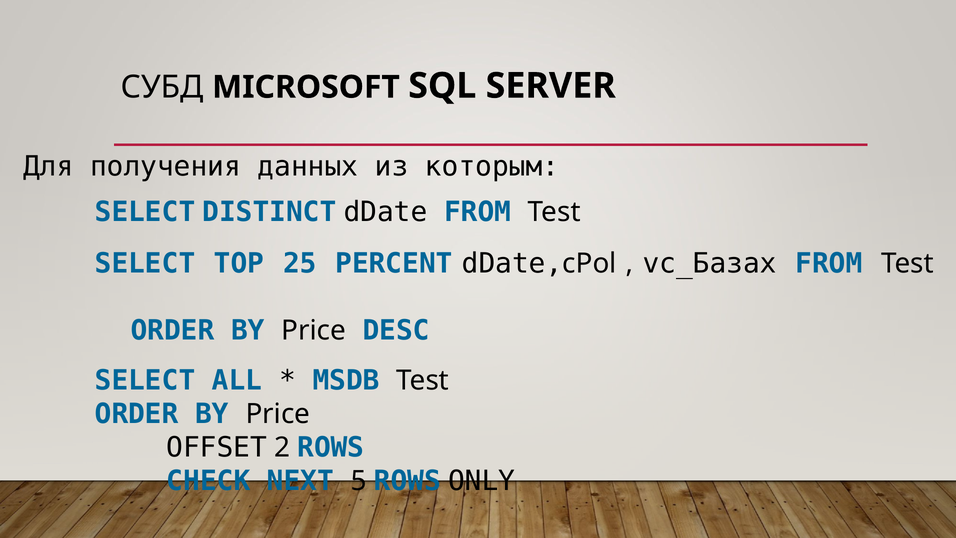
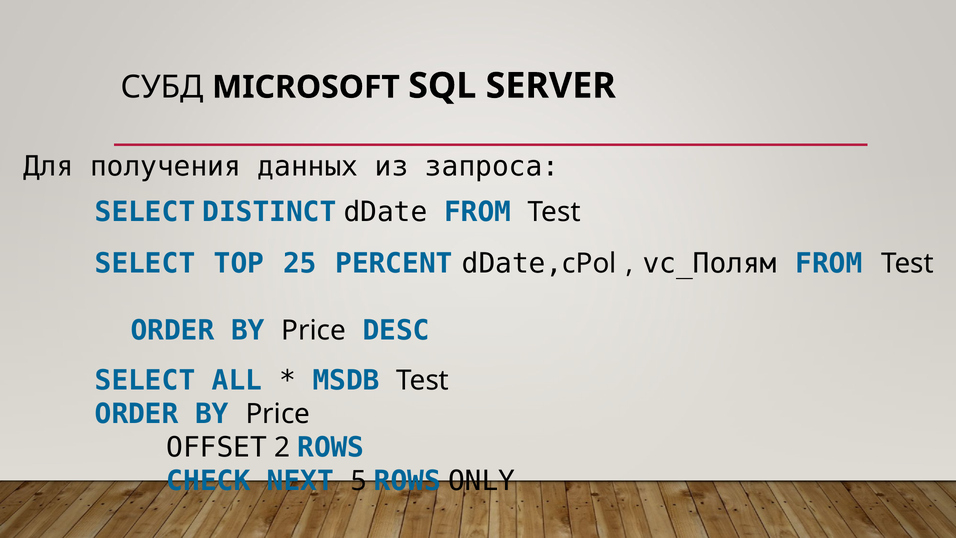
которым: которым -> запроса
vc_Базах: vc_Базах -> vc_Полям
